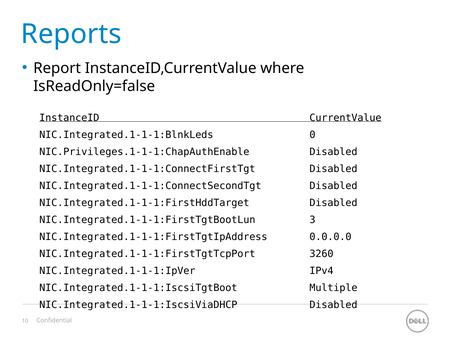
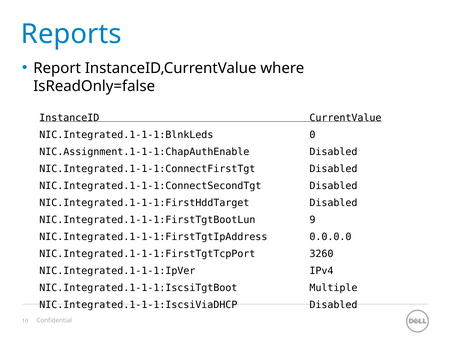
NIC.Privileges.1-1-1:ChapAuthEnable: NIC.Privileges.1-1-1:ChapAuthEnable -> NIC.Assignment.1-1-1:ChapAuthEnable
3: 3 -> 9
